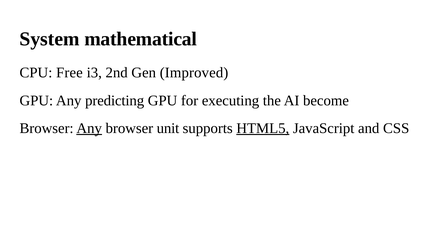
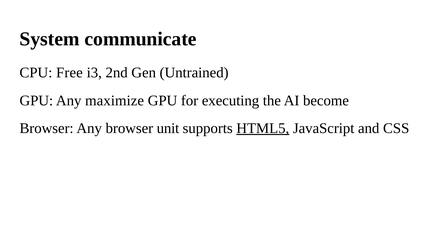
mathematical: mathematical -> communicate
Improved: Improved -> Untrained
predicting: predicting -> maximize
Any at (89, 128) underline: present -> none
